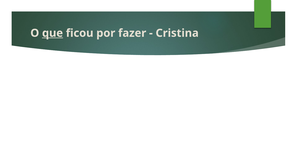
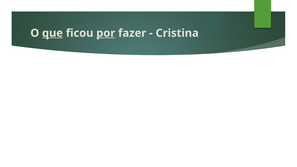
por underline: none -> present
